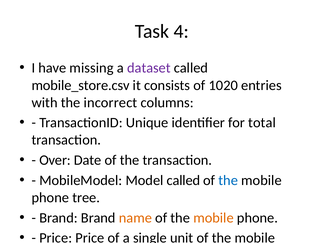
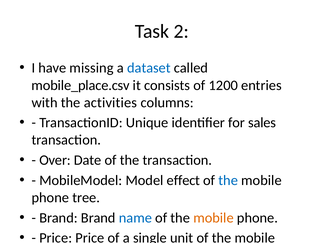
4: 4 -> 2
dataset at (149, 68) colour: purple -> blue
mobile_store.csv: mobile_store.csv -> mobile_place.csv
1020: 1020 -> 1200
incorrect: incorrect -> activities
for total: total -> sales
Model called: called -> effect
name colour: orange -> blue
